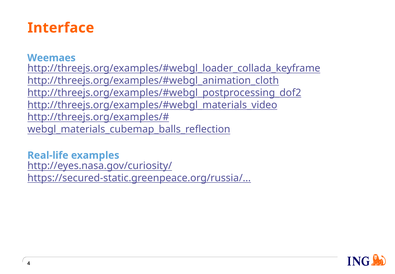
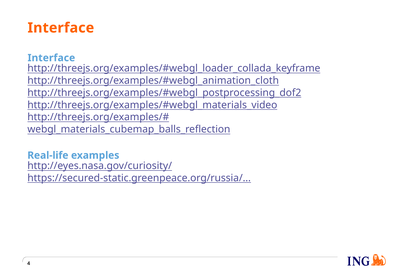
Weemaes at (51, 58): Weemaes -> Interface
